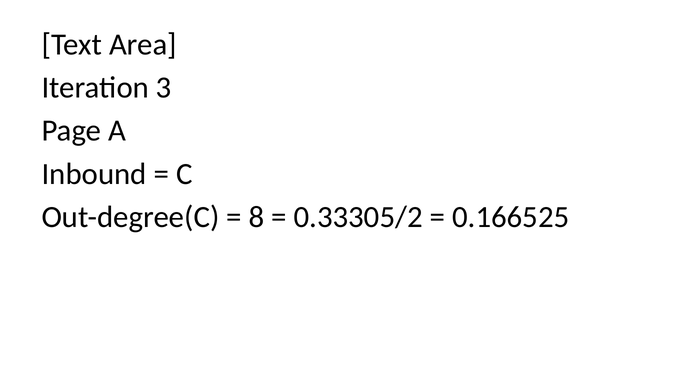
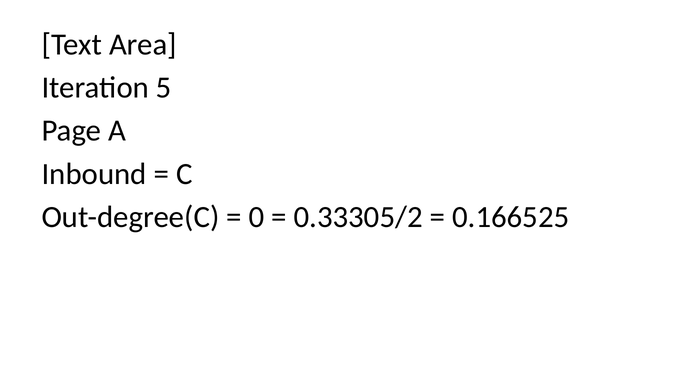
3: 3 -> 5
8: 8 -> 0
